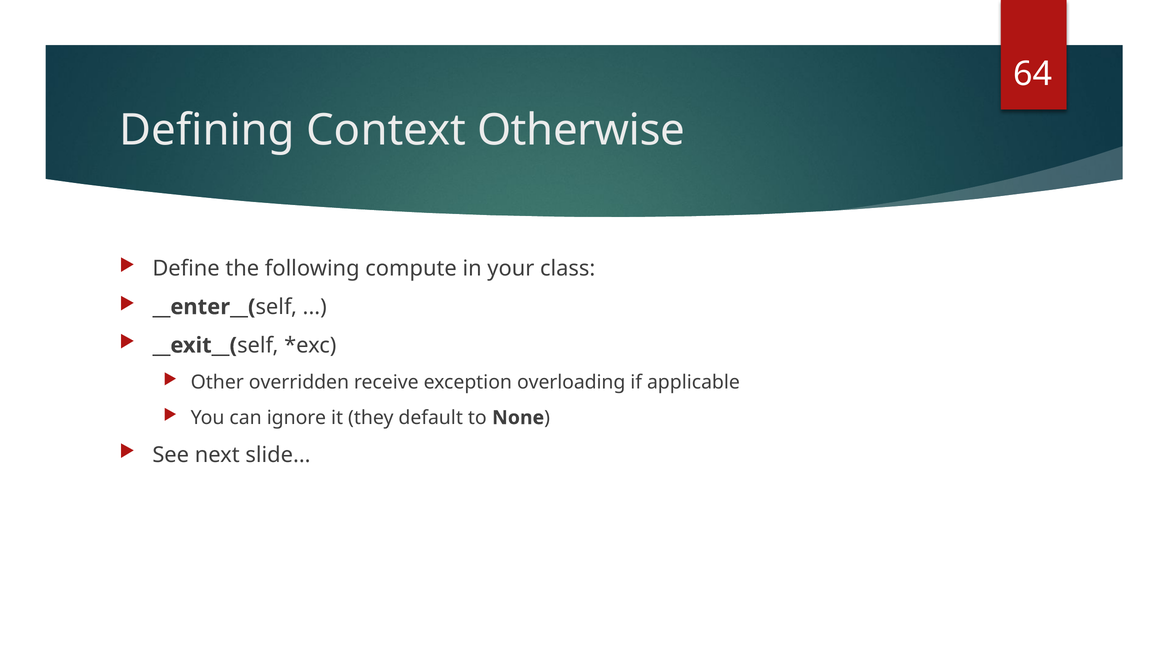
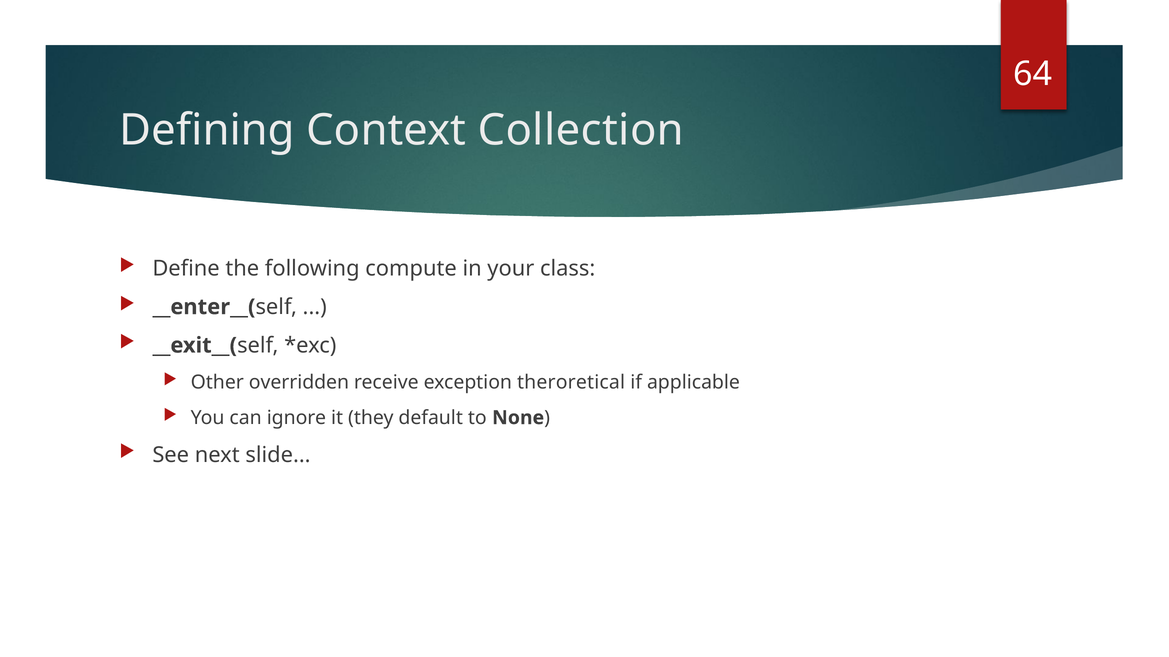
Otherwise: Otherwise -> Collection
overloading: overloading -> theroretical
